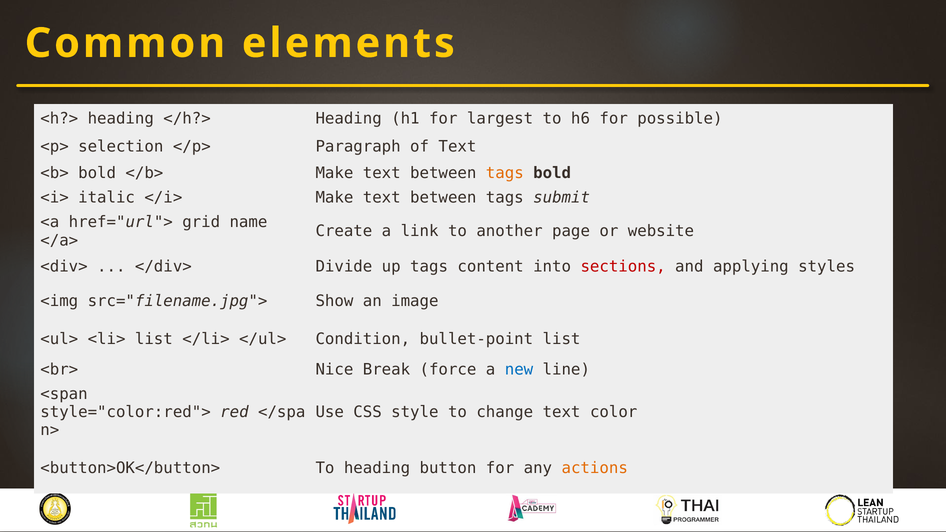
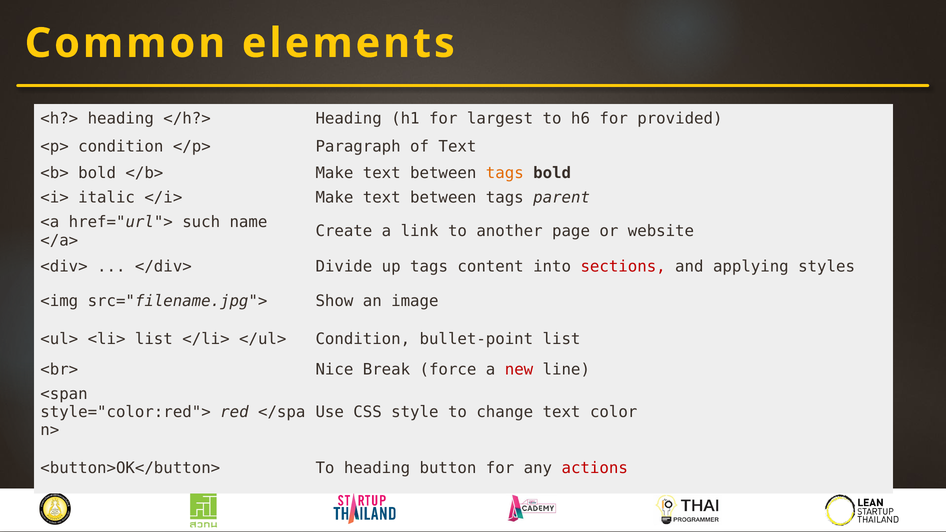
possible: possible -> provided
<p> selection: selection -> condition
submit: submit -> parent
grid: grid -> such
new colour: blue -> red
actions colour: orange -> red
